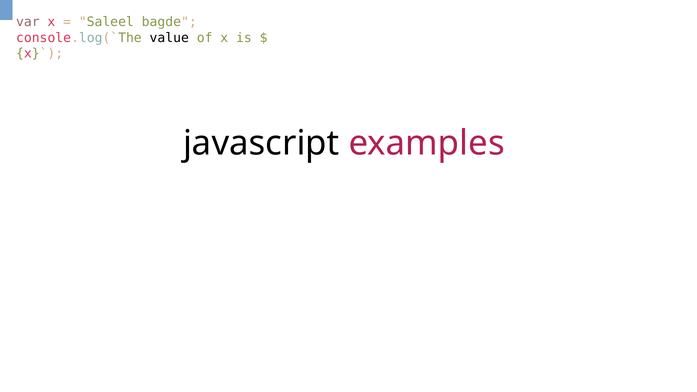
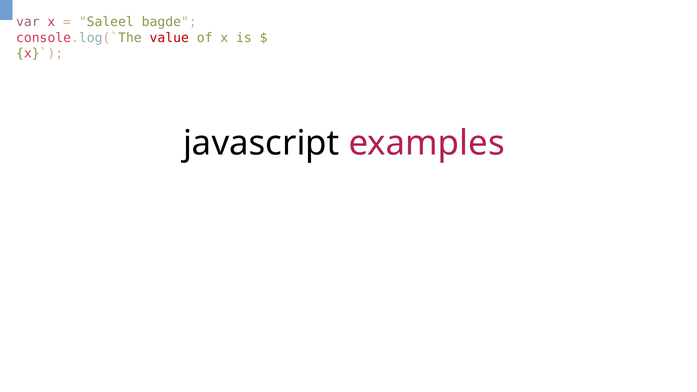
value colour: black -> red
